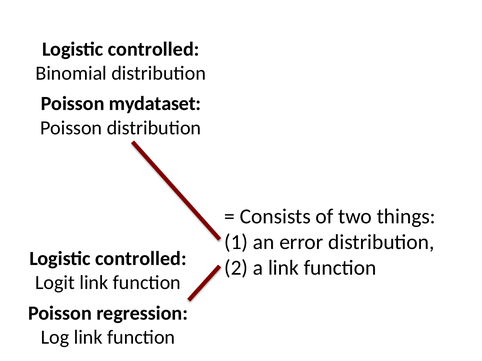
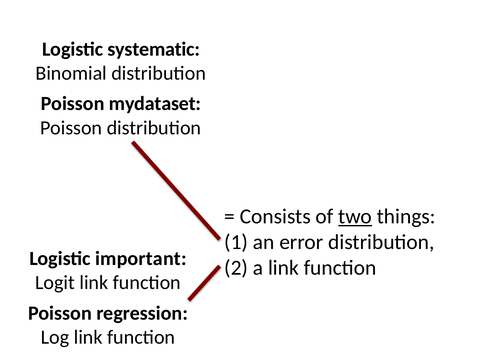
controlled at (154, 49): controlled -> systematic
two underline: none -> present
controlled at (141, 259): controlled -> important
